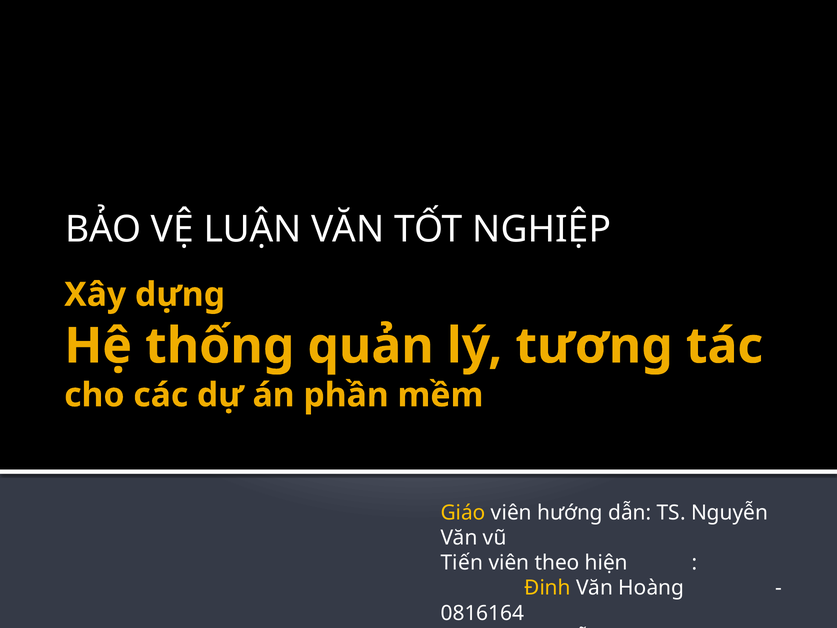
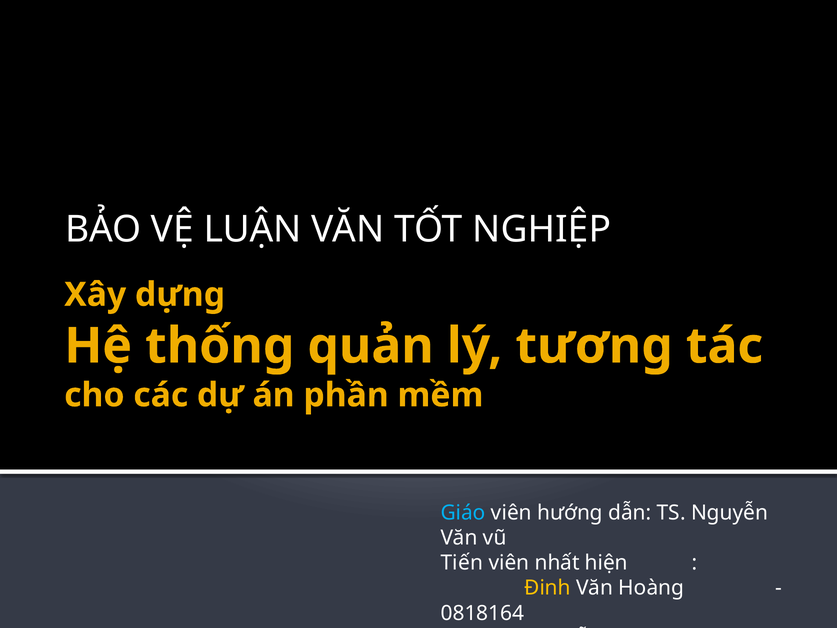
Giáo colour: yellow -> light blue
theo: theo -> nhất
0816164: 0816164 -> 0818164
